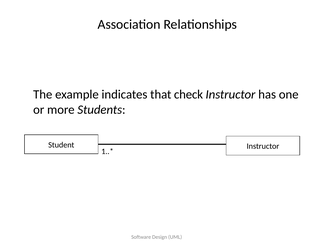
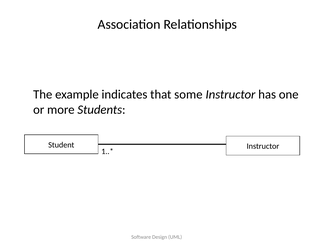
check: check -> some
